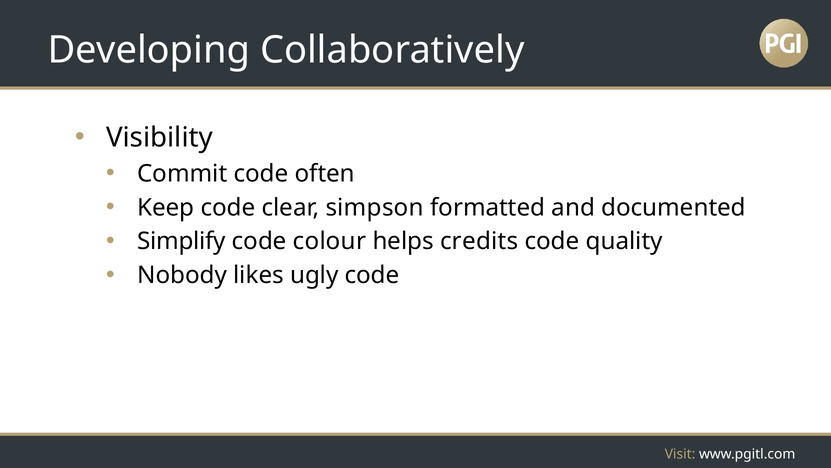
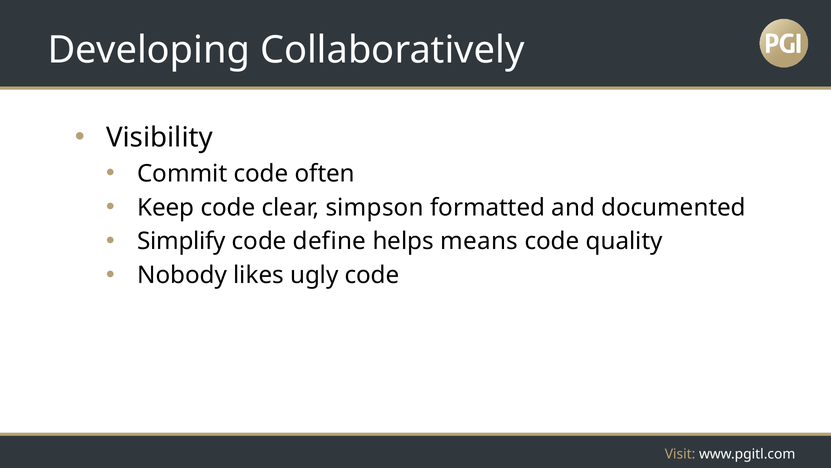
colour: colour -> define
credits: credits -> means
